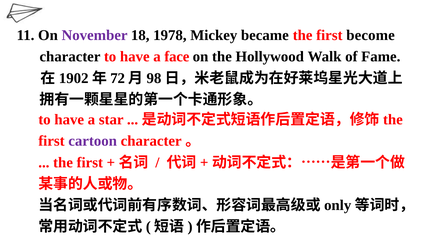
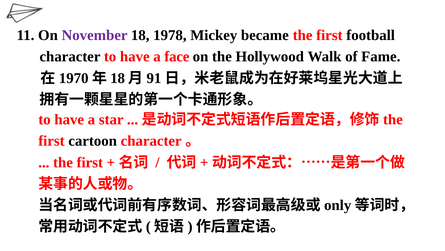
become: become -> football
1902: 1902 -> 1970
72 at (118, 78): 72 -> 18
98: 98 -> 91
cartoon colour: purple -> black
